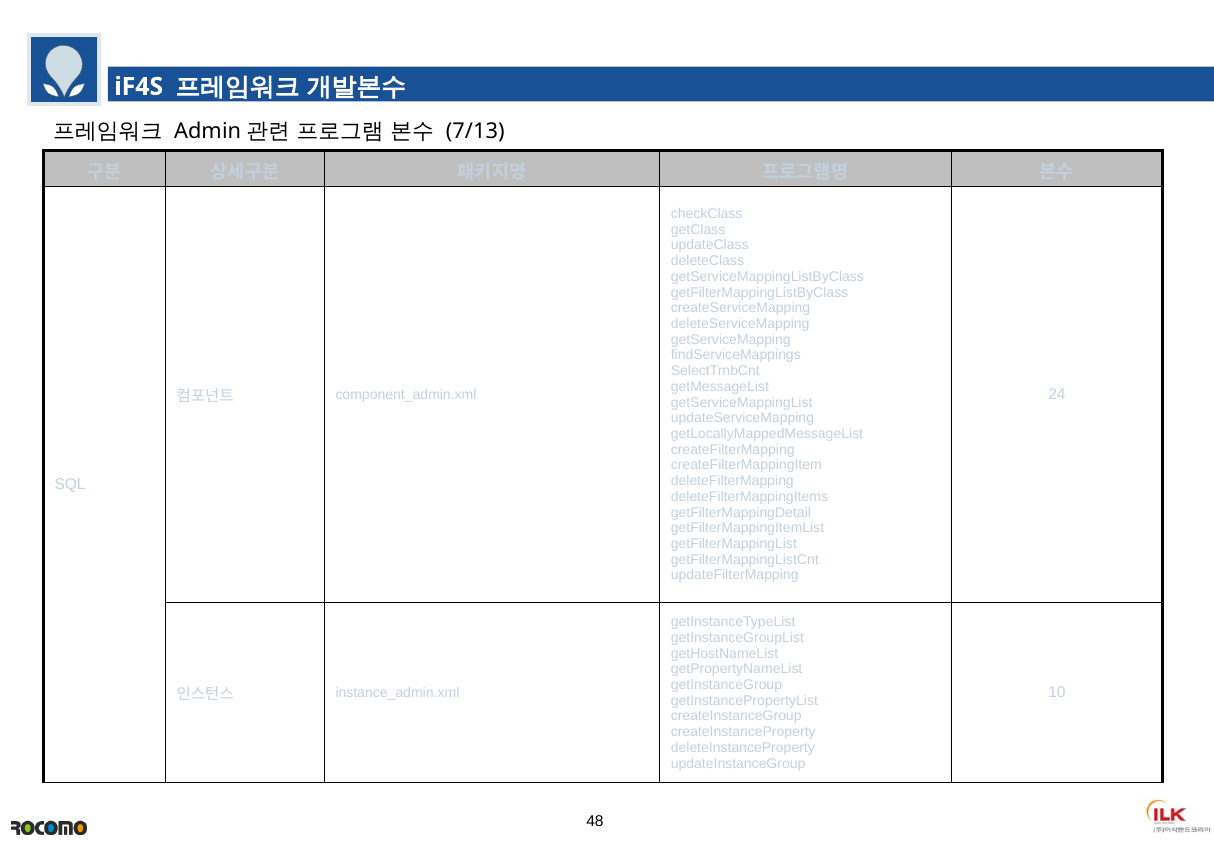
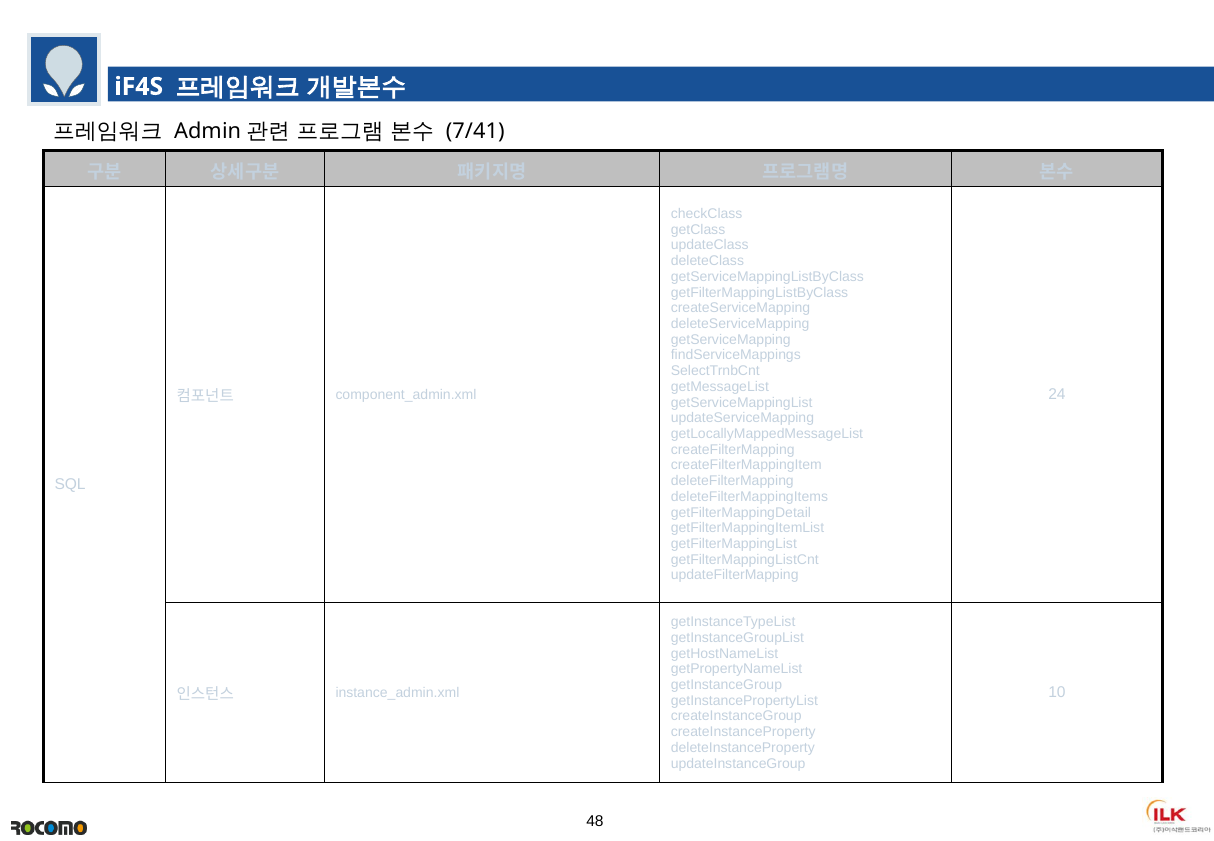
7/13: 7/13 -> 7/41
